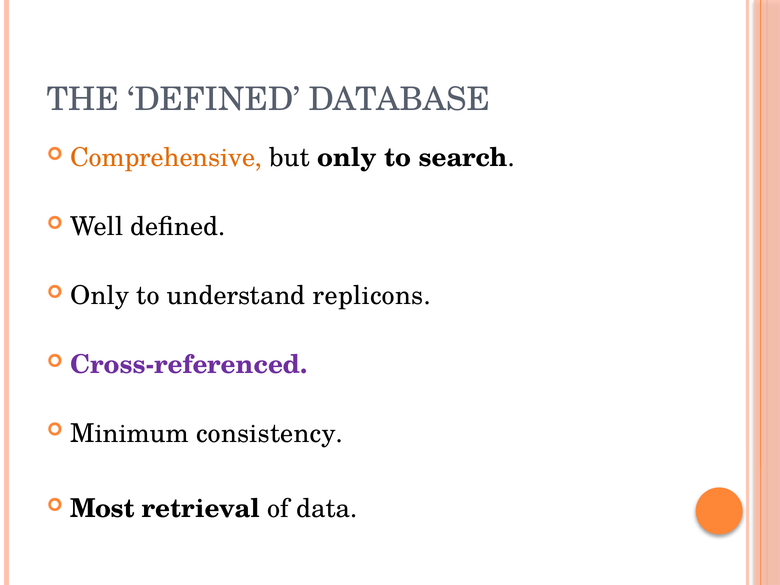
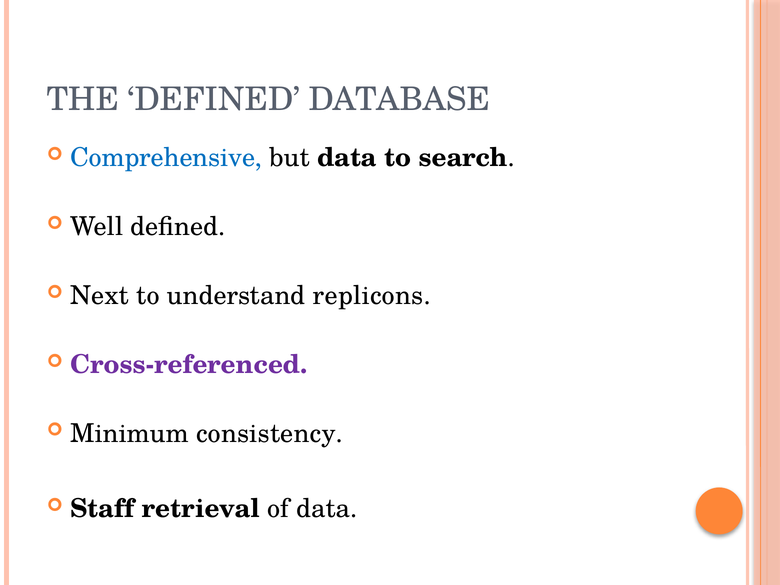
Comprehensive colour: orange -> blue
but only: only -> data
Only at (100, 296): Only -> Next
Most: Most -> Staff
